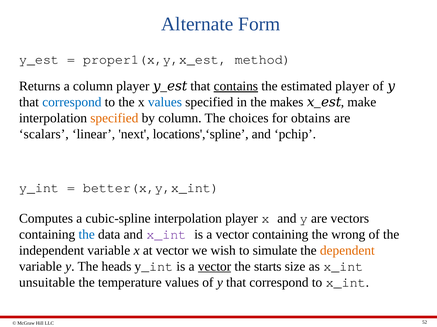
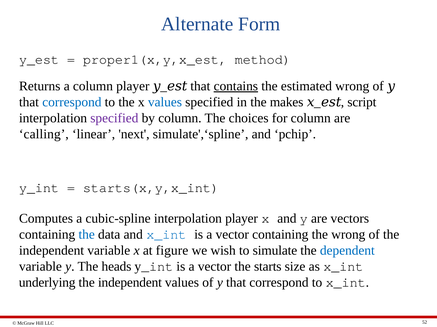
estimated player: player -> wrong
make: make -> script
specified at (114, 118) colour: orange -> purple
for obtains: obtains -> column
scalars: scalars -> calling
locations',‘spline: locations',‘spline -> simulate',‘spline
better(x,y,x_int: better(x,y,x_int -> starts(x,y,x_int
x_int at (166, 235) colour: purple -> blue
at vector: vector -> figure
dependent colour: orange -> blue
vector at (215, 267) underline: present -> none
unsuitable: unsuitable -> underlying
temperature at (130, 283): temperature -> independent
